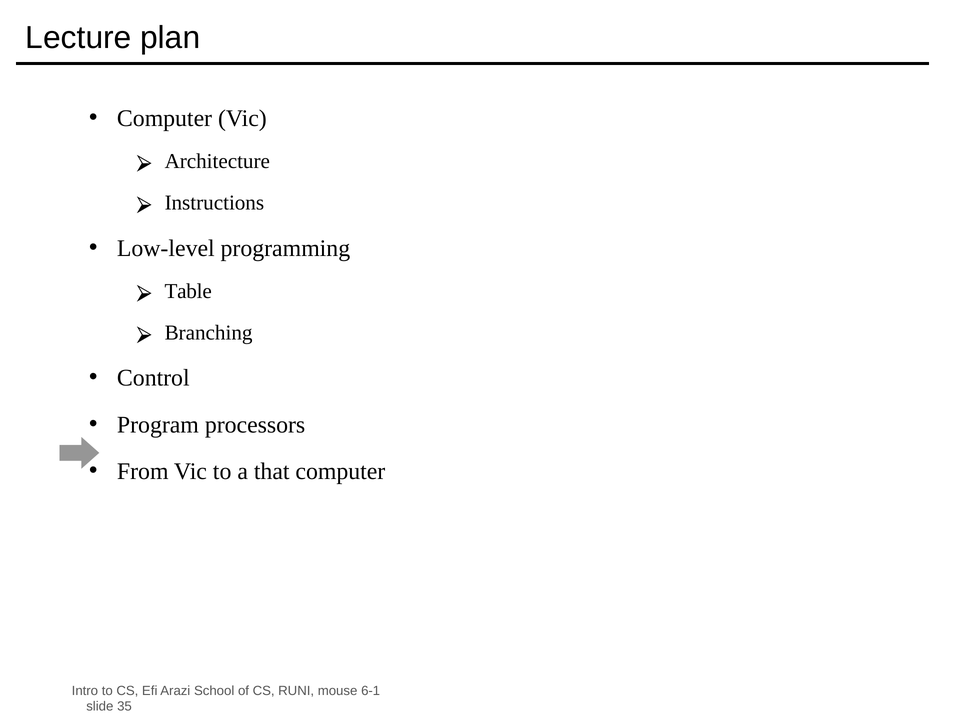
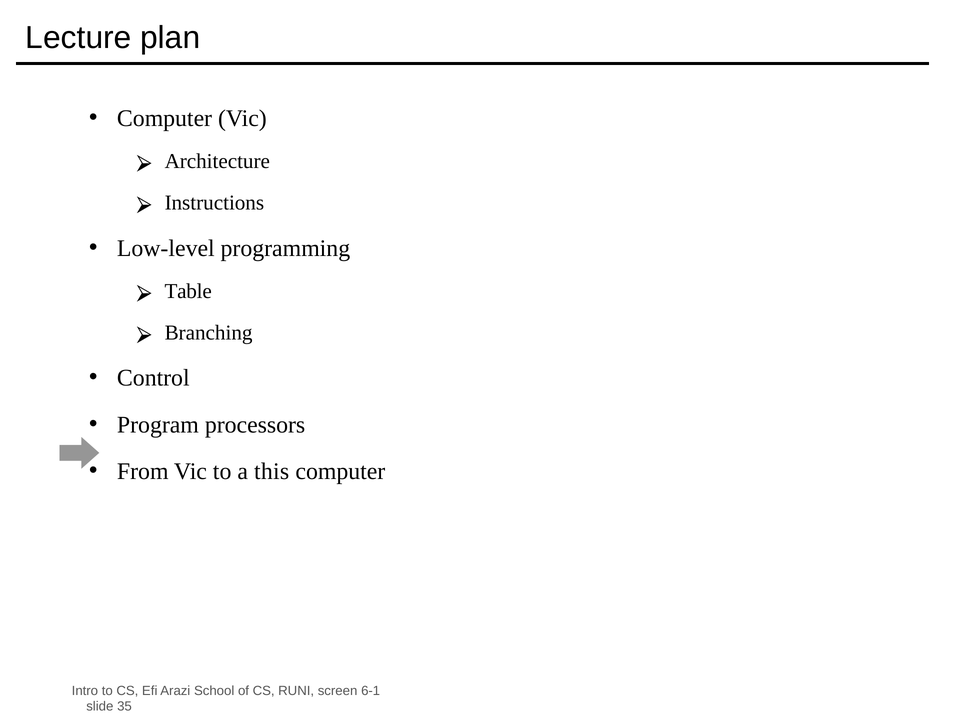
that: that -> this
mouse: mouse -> screen
